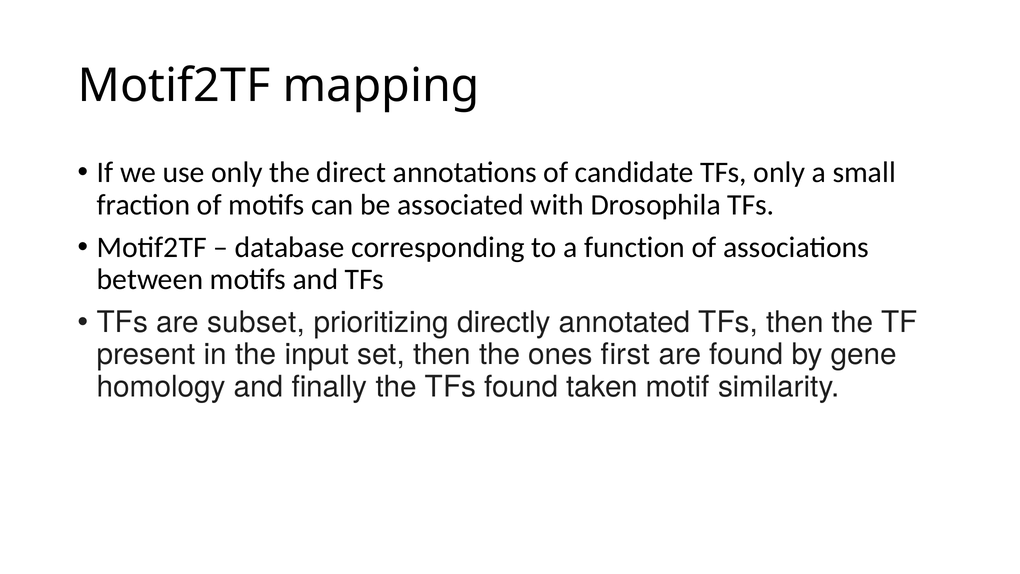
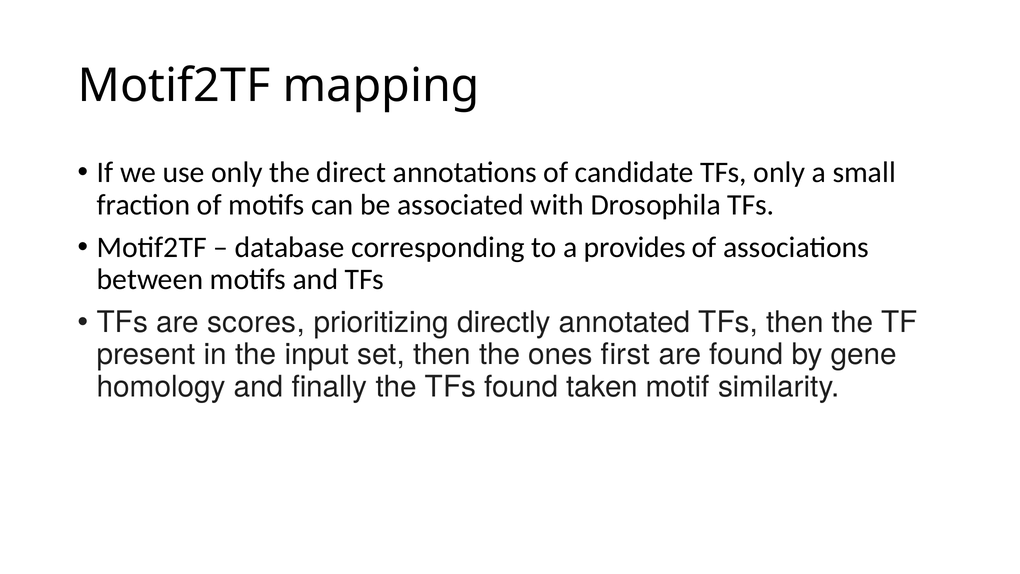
function: function -> provides
subset: subset -> scores
